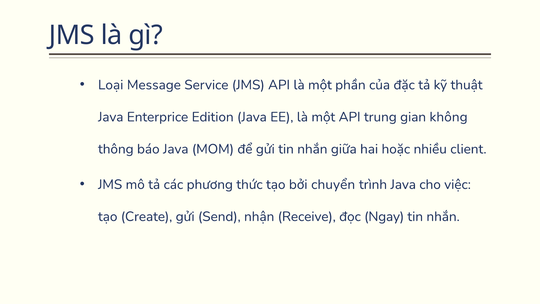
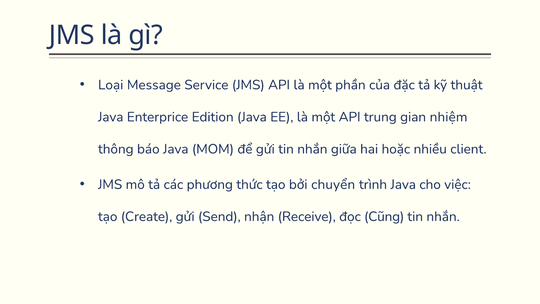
không: không -> nhiệm
Ngay: Ngay -> Cũng
